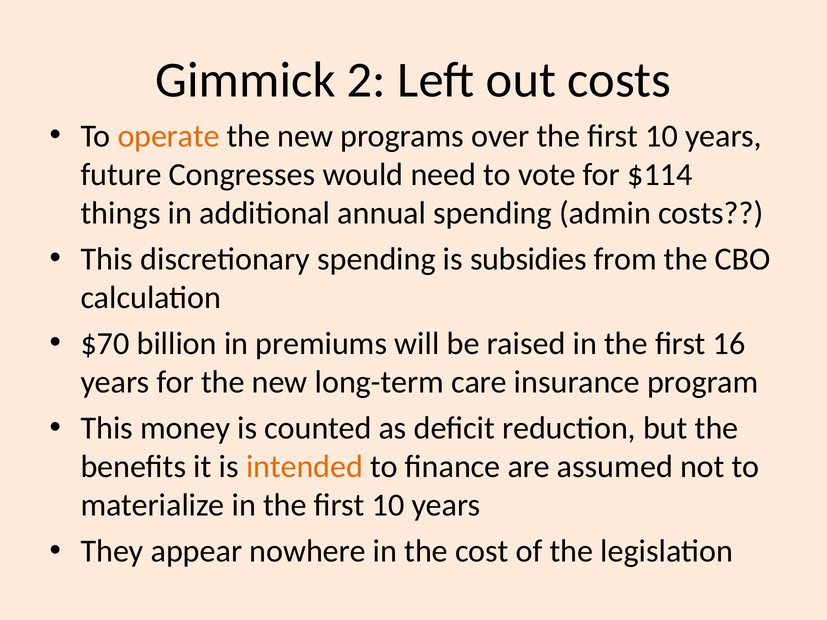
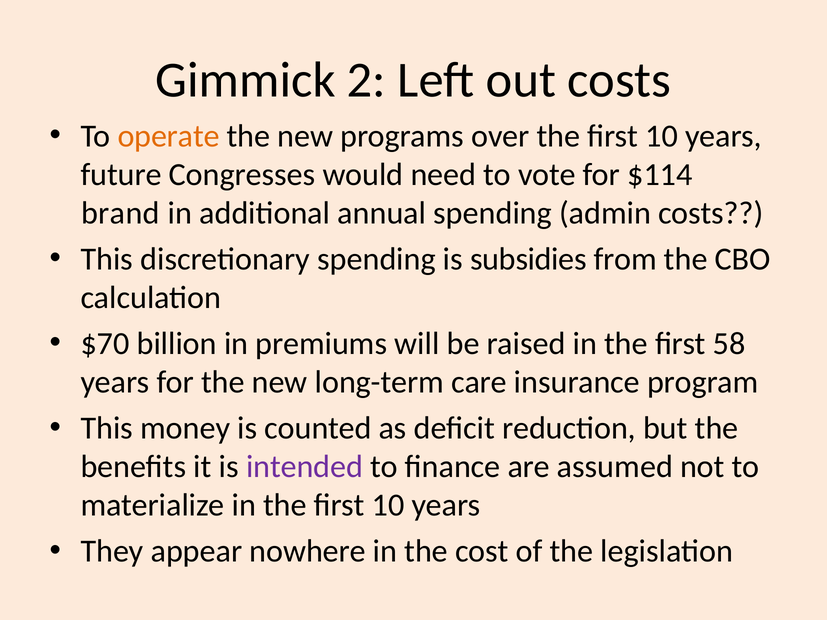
things: things -> brand
16: 16 -> 58
intended colour: orange -> purple
